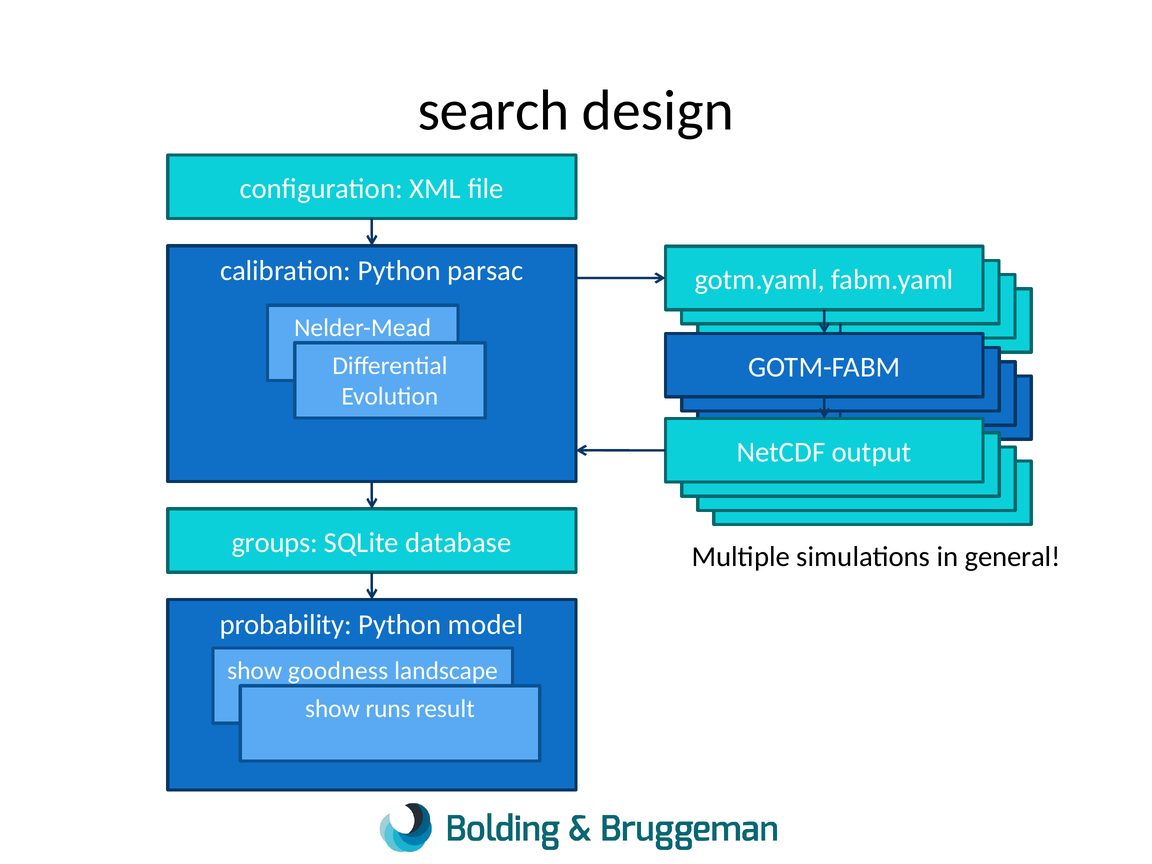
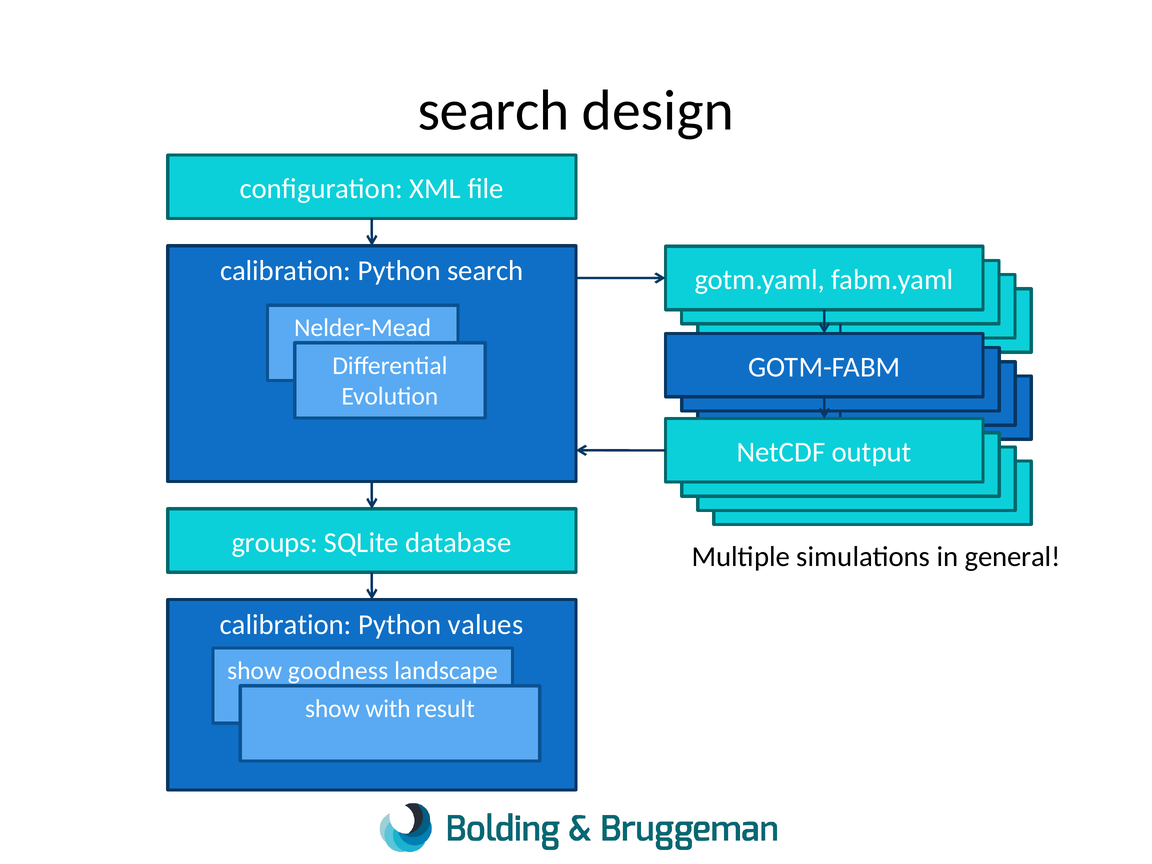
Python parsac: parsac -> search
probability at (286, 625): probability -> calibration
model: model -> values
runs: runs -> with
